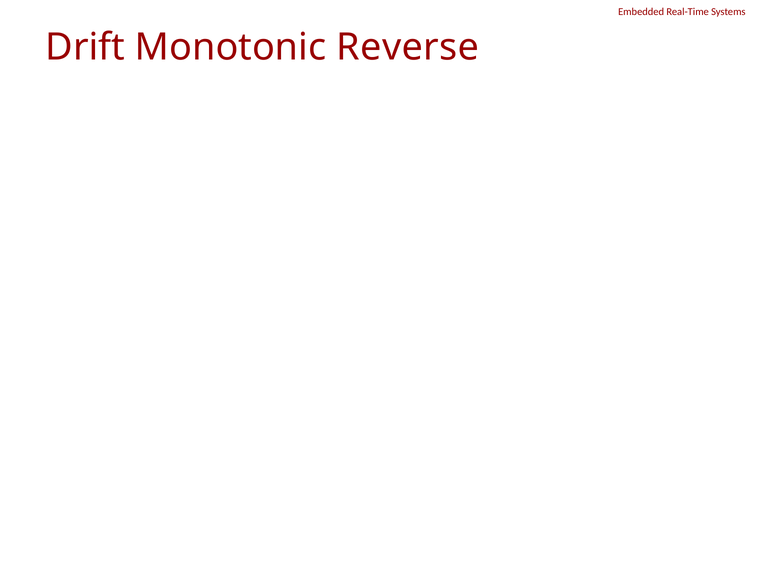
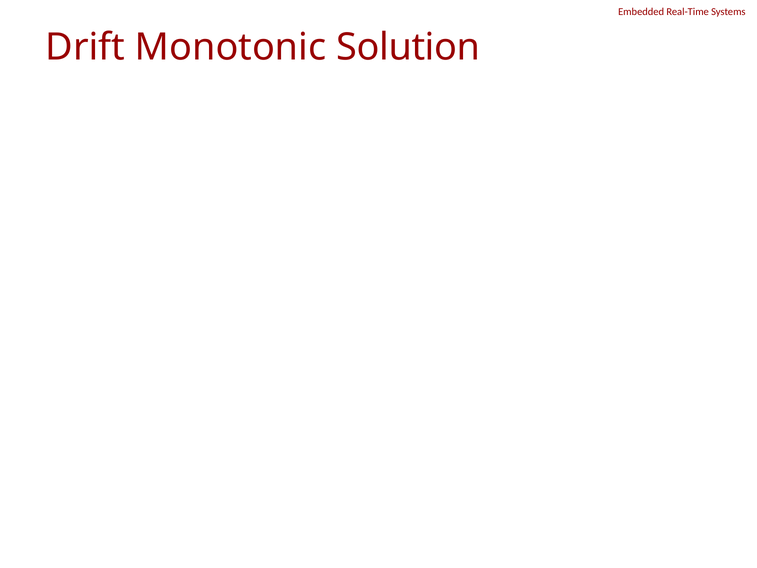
Reverse: Reverse -> Solution
